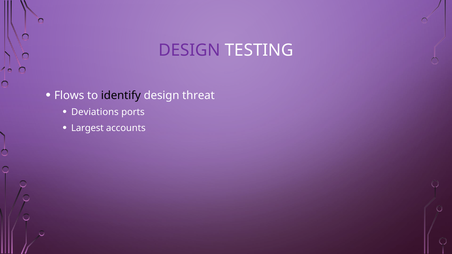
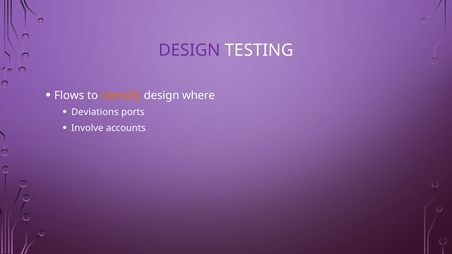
identify colour: black -> orange
threat: threat -> where
Largest: Largest -> Involve
